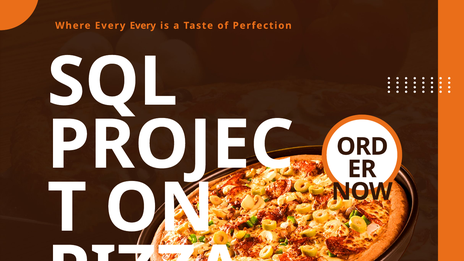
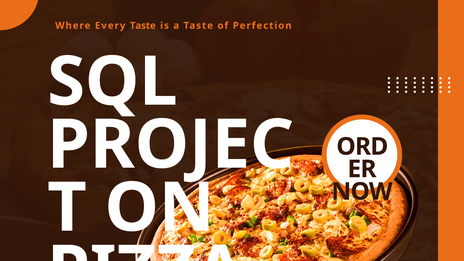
Every Every: Every -> Taste
